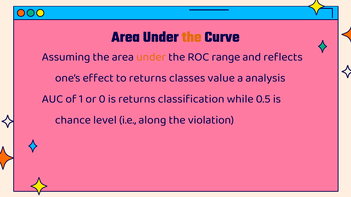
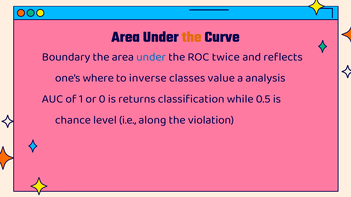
Assuming: Assuming -> Boundary
under at (151, 57) colour: orange -> blue
range: range -> twice
effect: effect -> where
to returns: returns -> inverse
